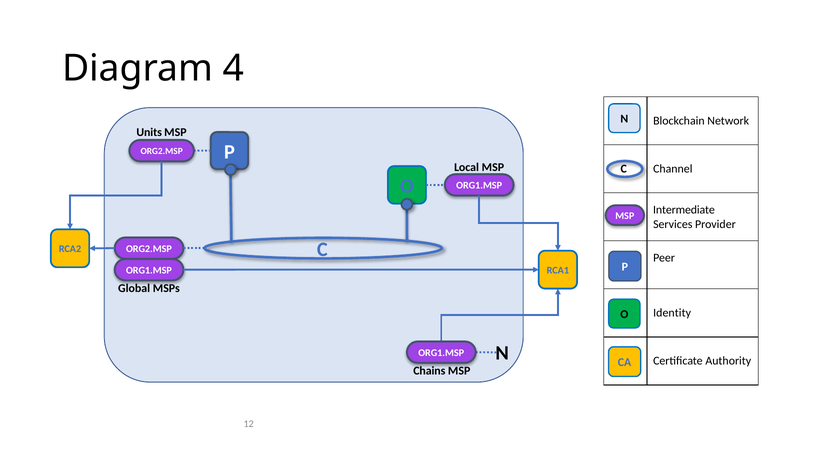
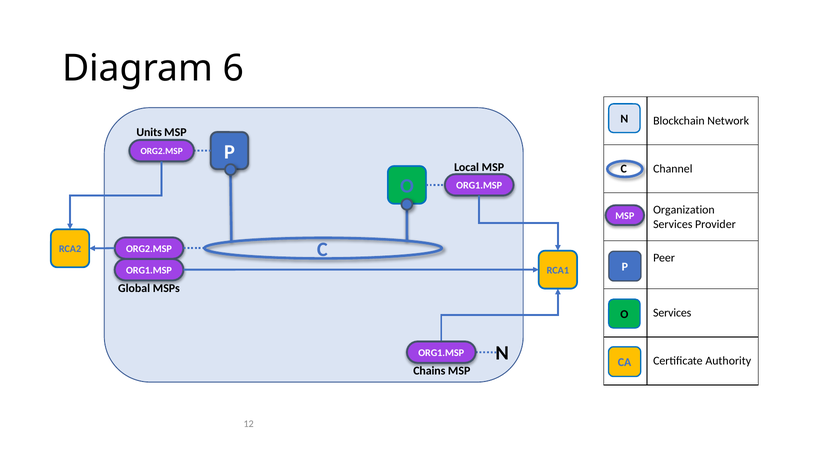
4: 4 -> 6
Intermediate: Intermediate -> Organization
Identity at (672, 313): Identity -> Services
